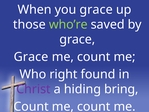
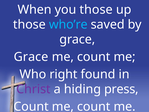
you grace: grace -> those
who’re colour: light green -> light blue
bring: bring -> press
